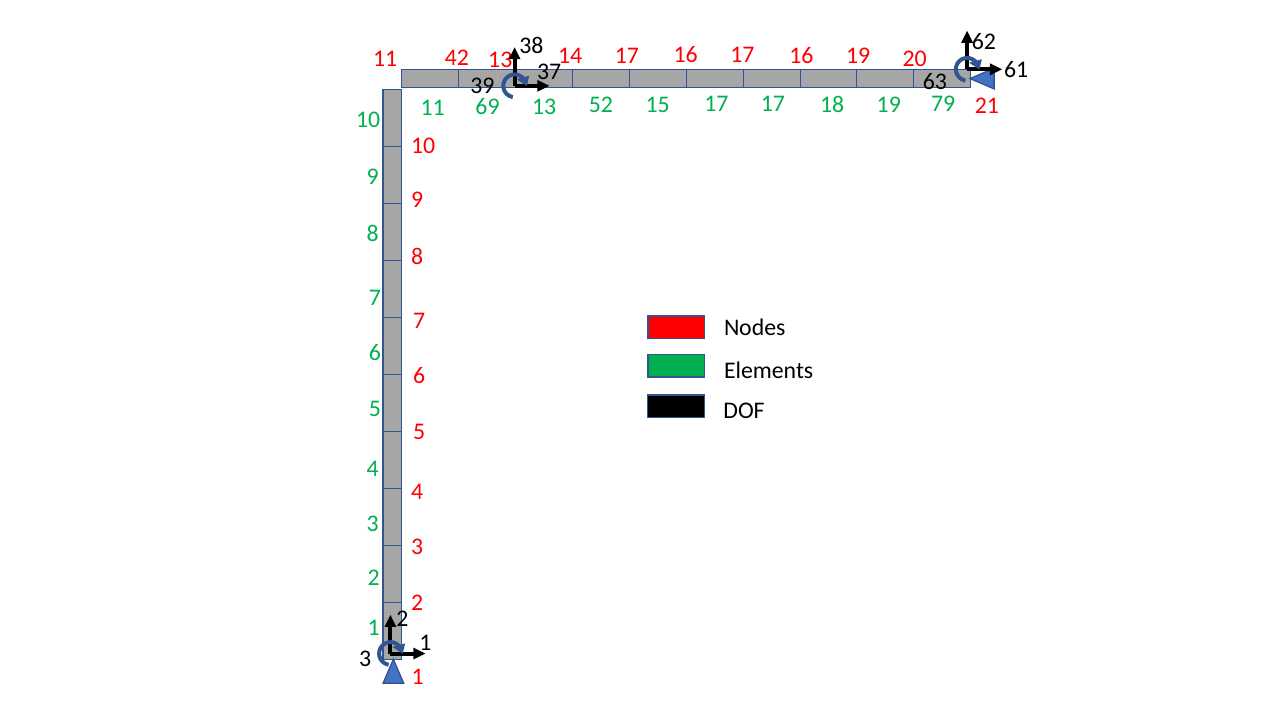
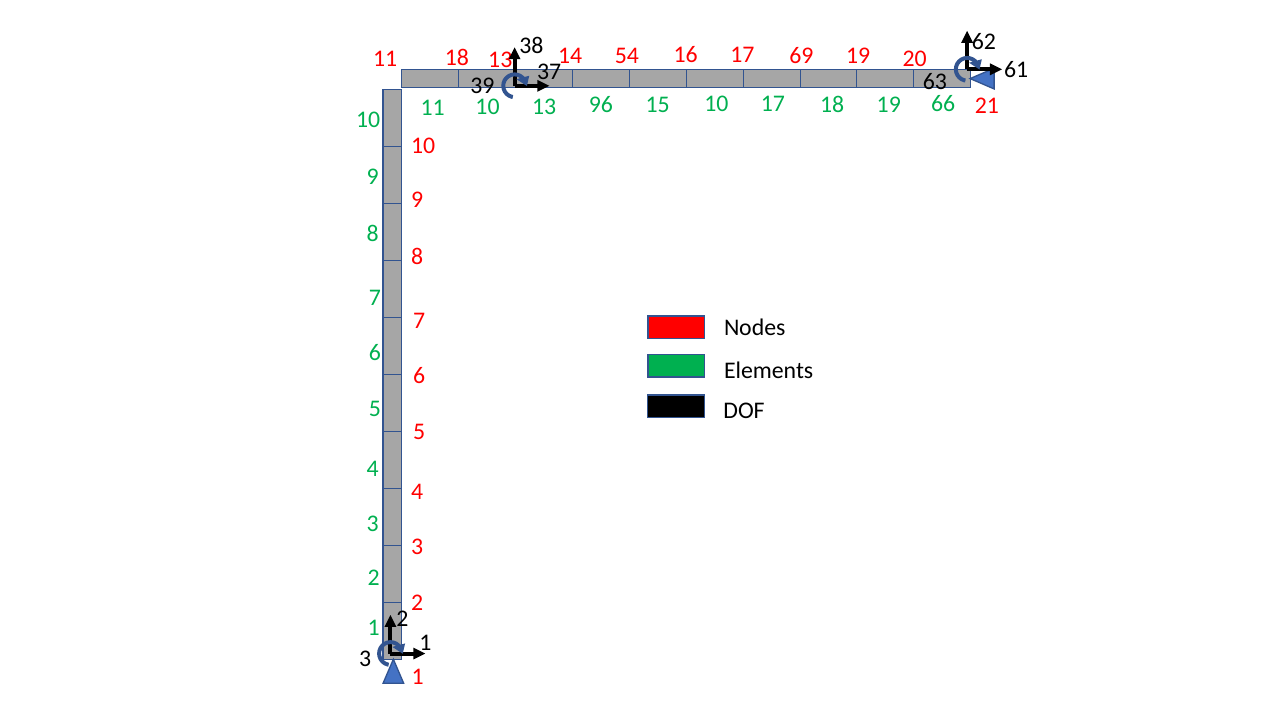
11 42: 42 -> 18
14 17: 17 -> 54
16 17 16: 16 -> 69
11 69: 69 -> 10
52: 52 -> 96
15 17: 17 -> 10
79: 79 -> 66
